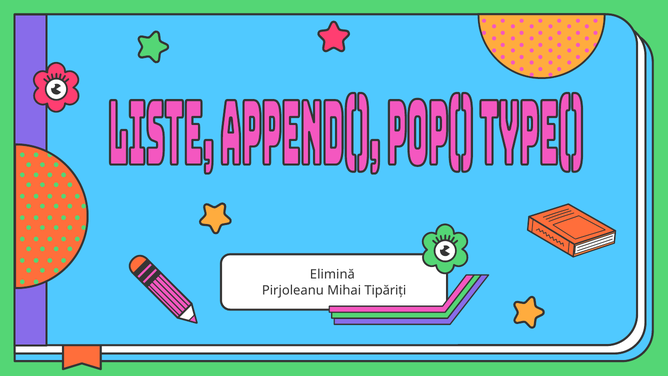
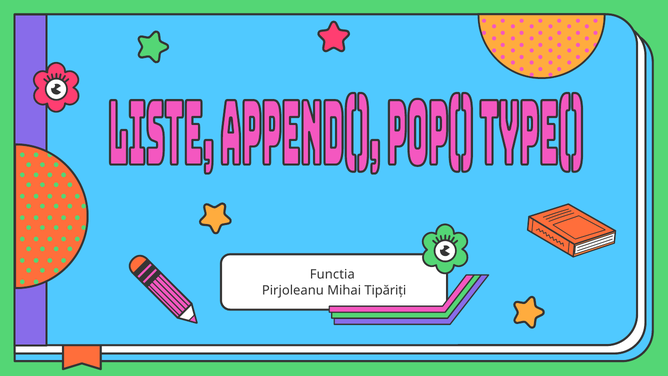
Elimină: Elimină -> Functia
